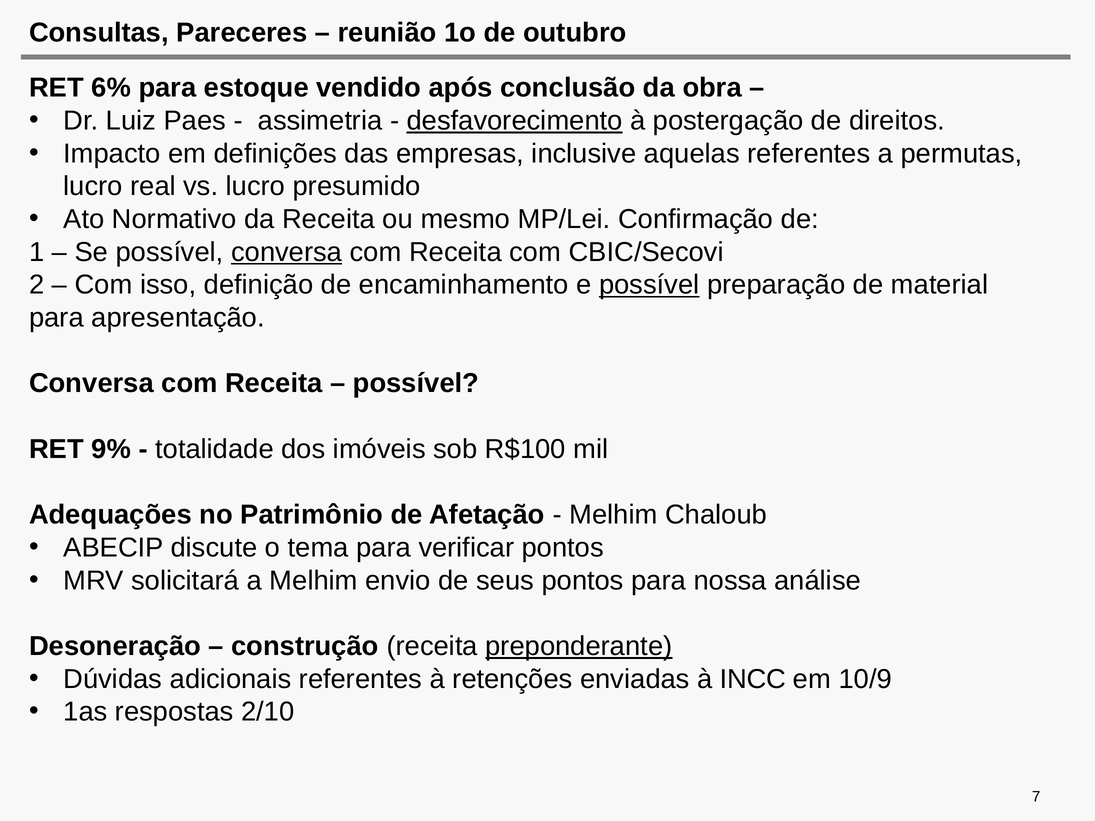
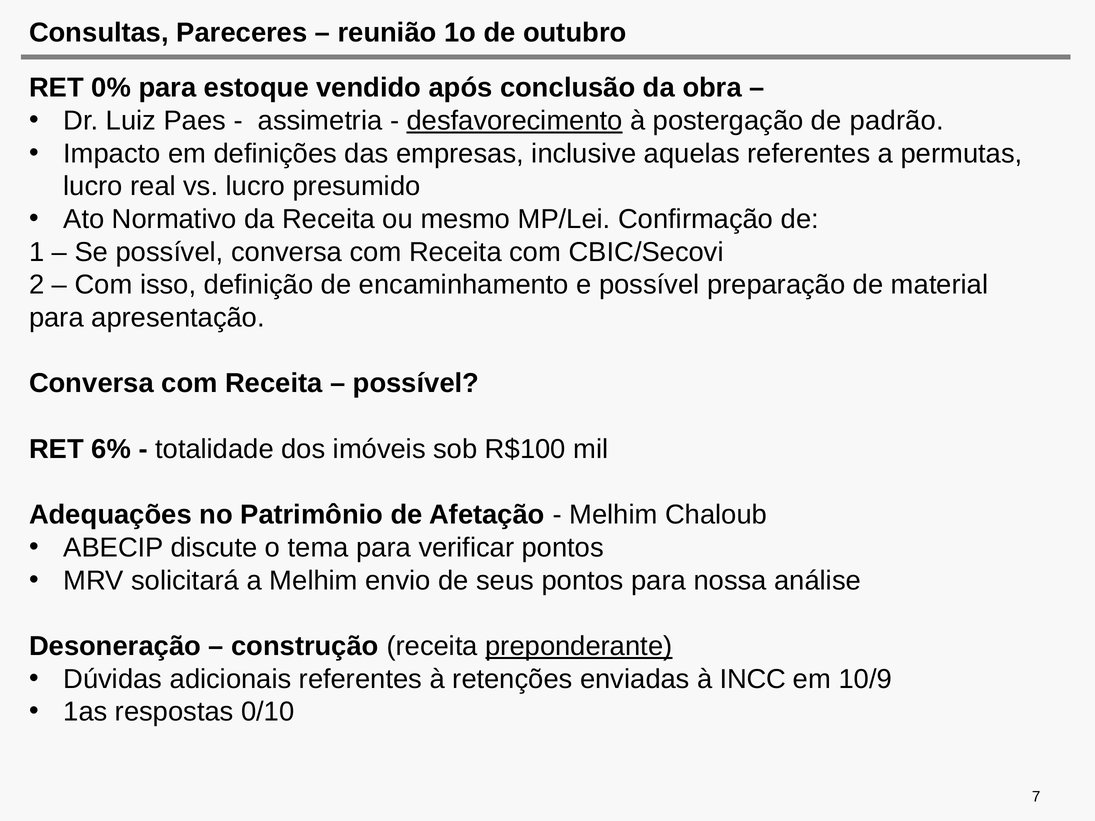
6%: 6% -> 0%
direitos: direitos -> padrão
conversa at (287, 252) underline: present -> none
possível at (649, 285) underline: present -> none
9%: 9% -> 6%
2/10: 2/10 -> 0/10
